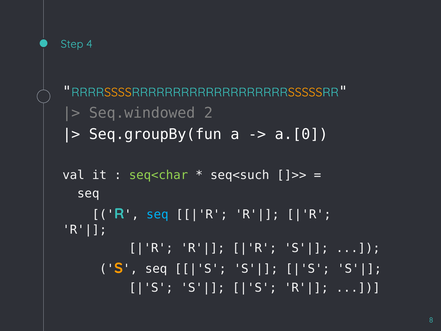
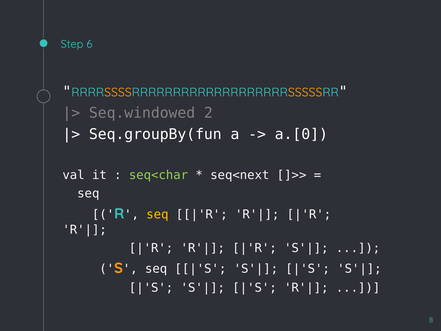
4: 4 -> 6
seq<such: seq<such -> seq<next
seq at (157, 214) colour: light blue -> yellow
